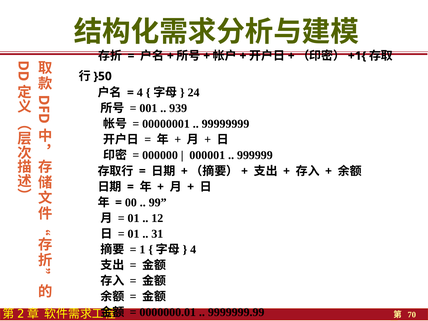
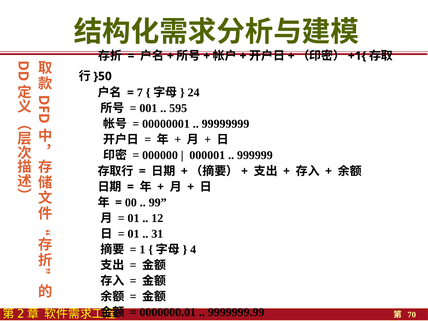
4 at (140, 93): 4 -> 7
939: 939 -> 595
